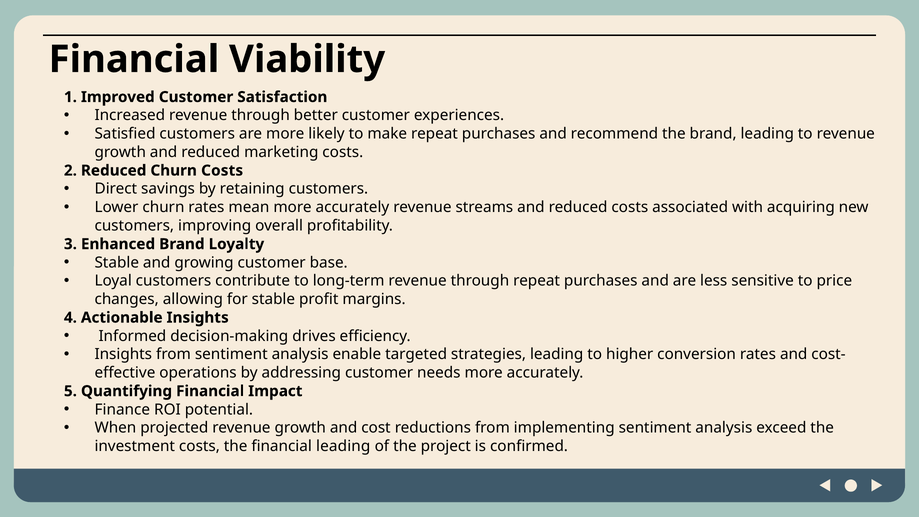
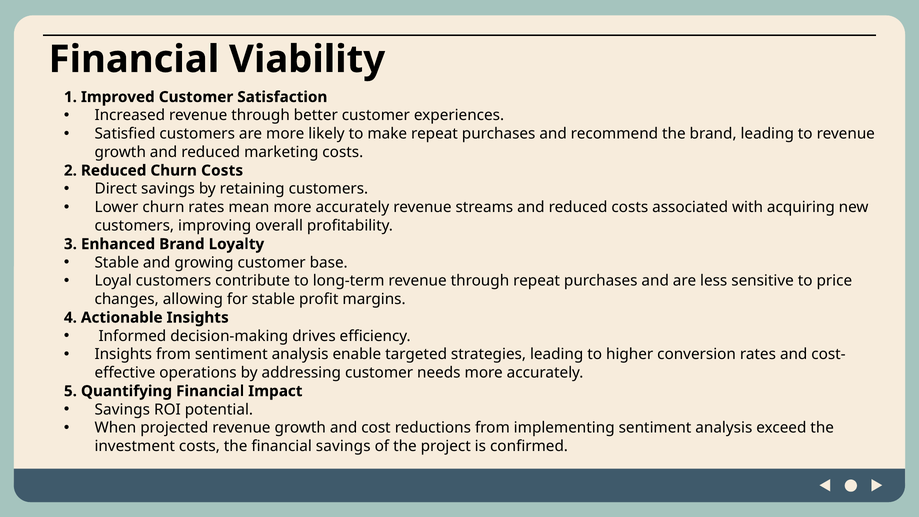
Finance at (122, 409): Finance -> Savings
financial leading: leading -> savings
